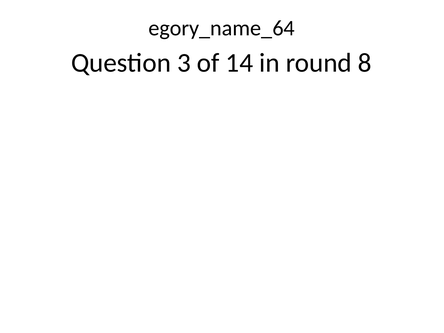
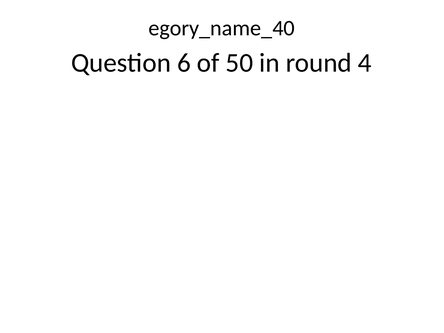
egory_name_64: egory_name_64 -> egory_name_40
3: 3 -> 6
14: 14 -> 50
8: 8 -> 4
